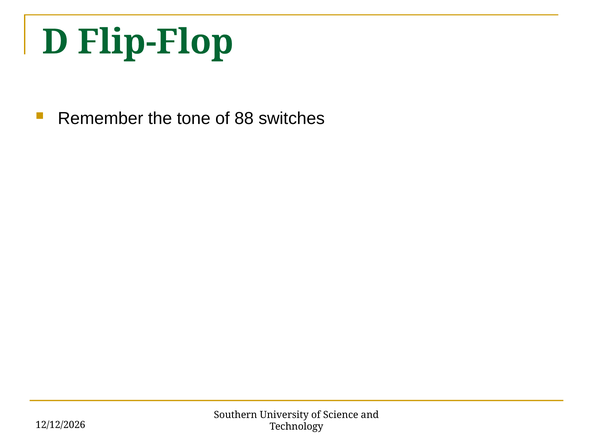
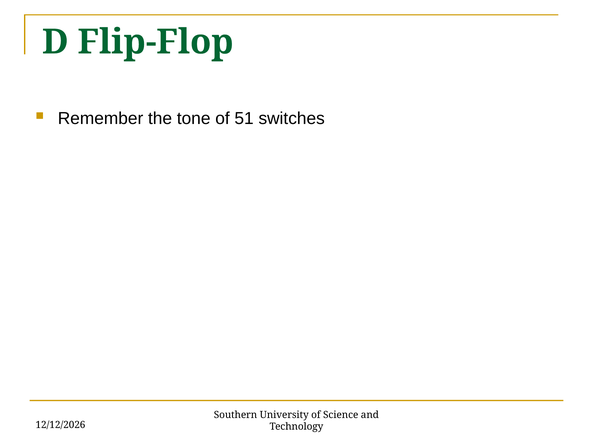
88: 88 -> 51
